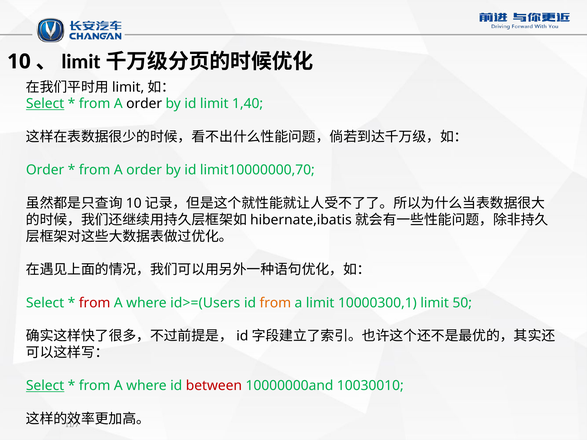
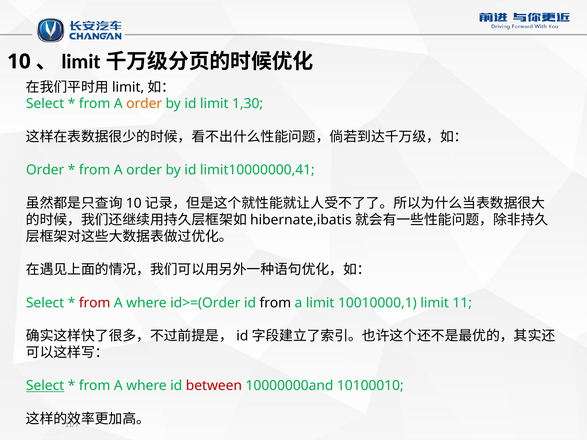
Select at (45, 104) underline: present -> none
order at (144, 104) colour: black -> orange
1,40: 1,40 -> 1,30
limit10000000,70: limit10000000,70 -> limit10000000,41
id>=(Users: id>=(Users -> id>=(Order
from at (275, 303) colour: orange -> black
10000300,1: 10000300,1 -> 10010000,1
50: 50 -> 11
10030010: 10030010 -> 10100010
